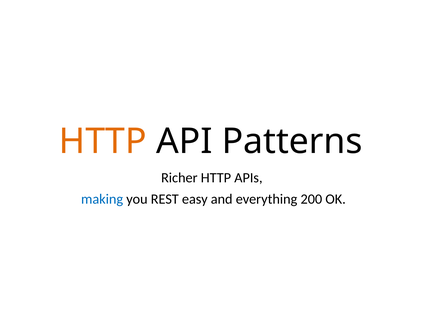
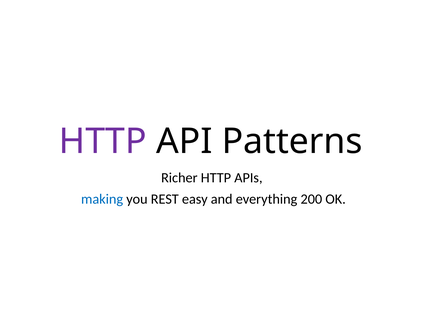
HTTP at (103, 142) colour: orange -> purple
